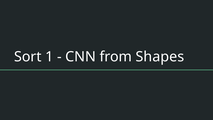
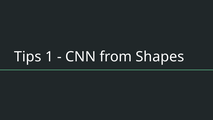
Sort: Sort -> Tips
